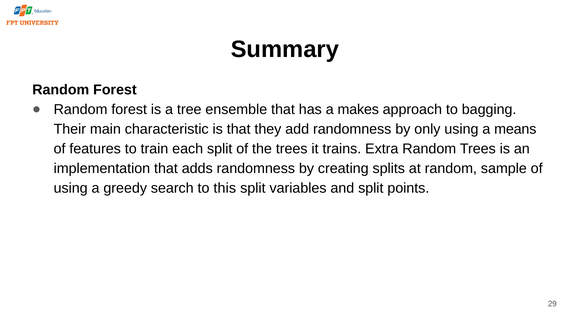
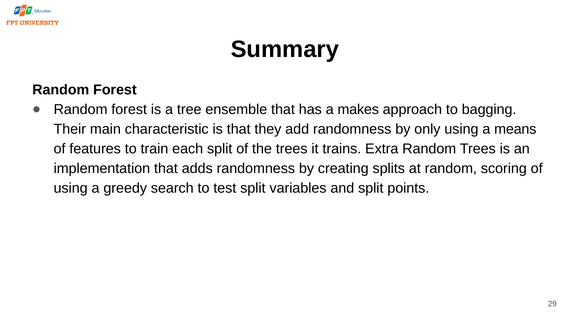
sample: sample -> scoring
this: this -> test
